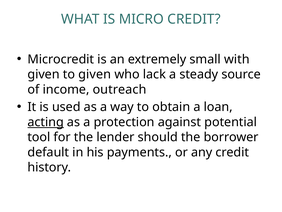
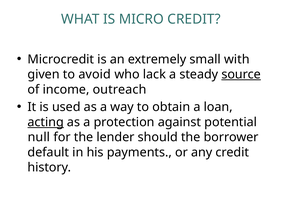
to given: given -> avoid
source underline: none -> present
tool: tool -> null
